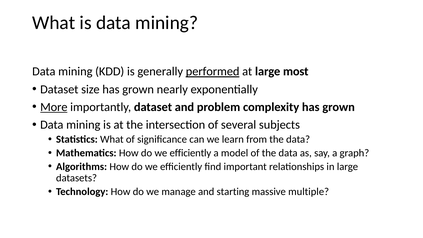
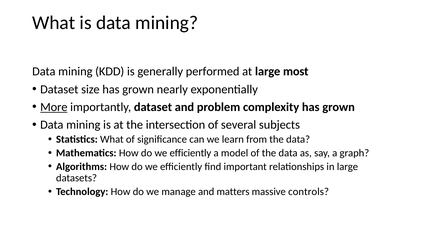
performed underline: present -> none
starting: starting -> matters
multiple: multiple -> controls
